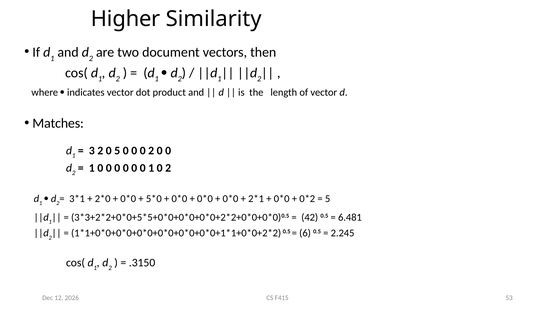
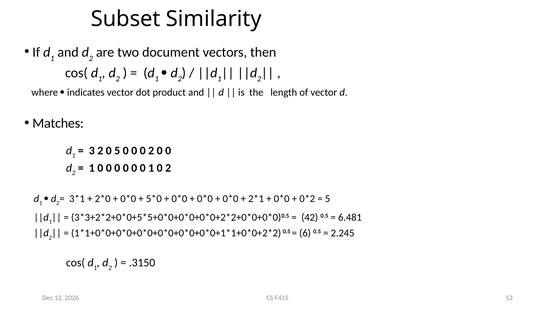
Higher: Higher -> Subset
